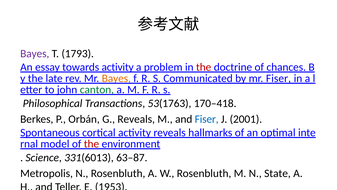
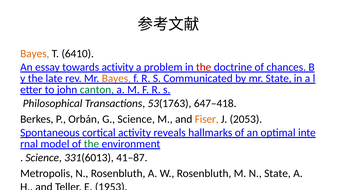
Bayes at (35, 53) colour: purple -> orange
1793: 1793 -> 6410
mr Fiser: Fiser -> State
170–418: 170–418 -> 647–418
G Reveals: Reveals -> Science
Fiser at (207, 119) colour: blue -> orange
2001: 2001 -> 2053
the at (91, 144) colour: red -> green
63–87: 63–87 -> 41–87
